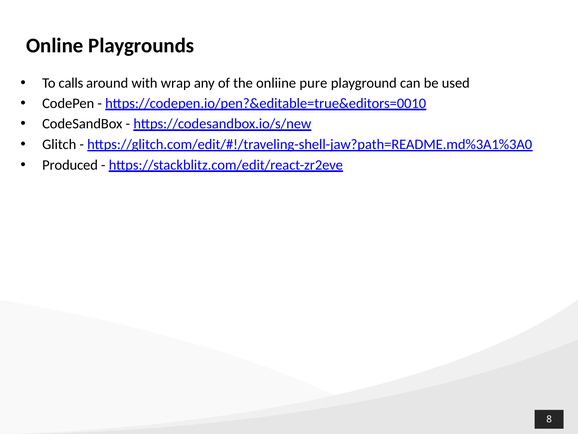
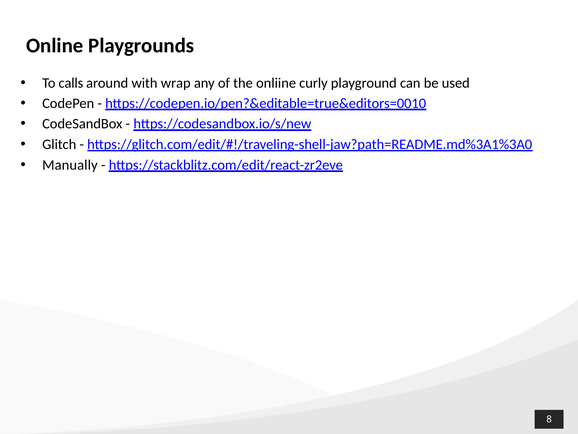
pure: pure -> curly
Produced: Produced -> Manually
